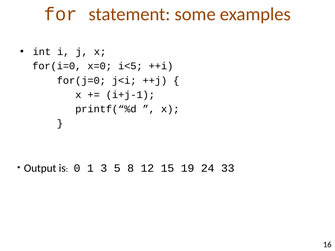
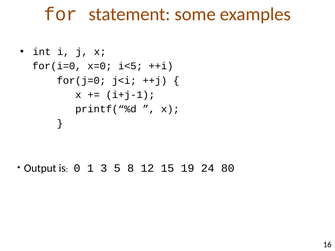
33: 33 -> 80
